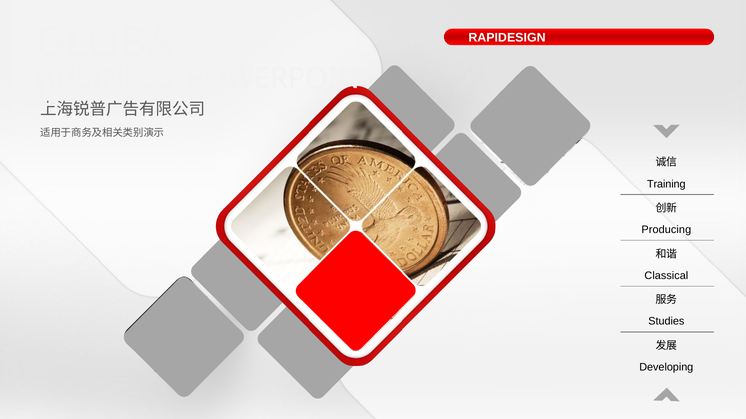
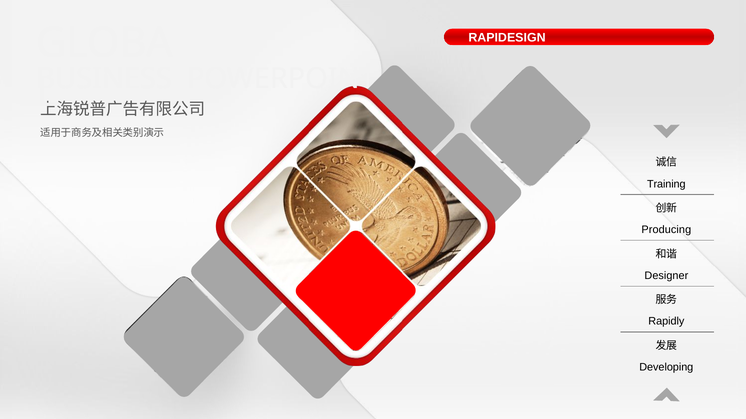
Classical: Classical -> Designer
Studies: Studies -> Rapidly
